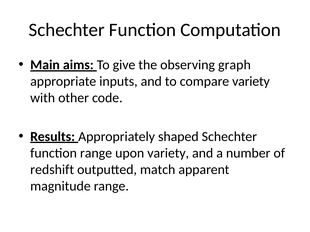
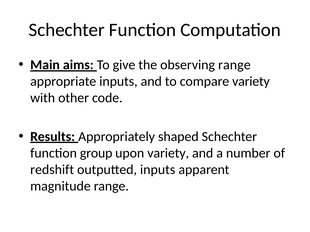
observing graph: graph -> range
function range: range -> group
outputted match: match -> inputs
